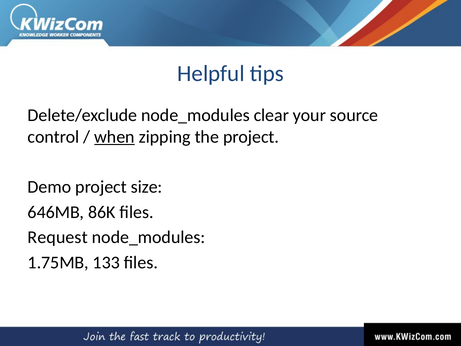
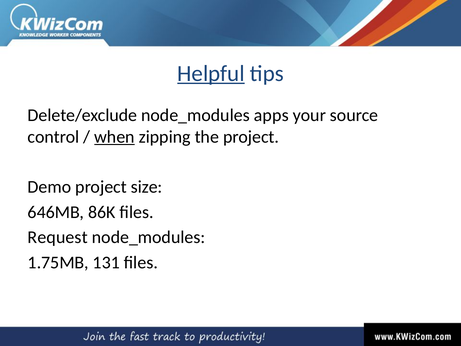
Helpful underline: none -> present
clear: clear -> apps
133: 133 -> 131
